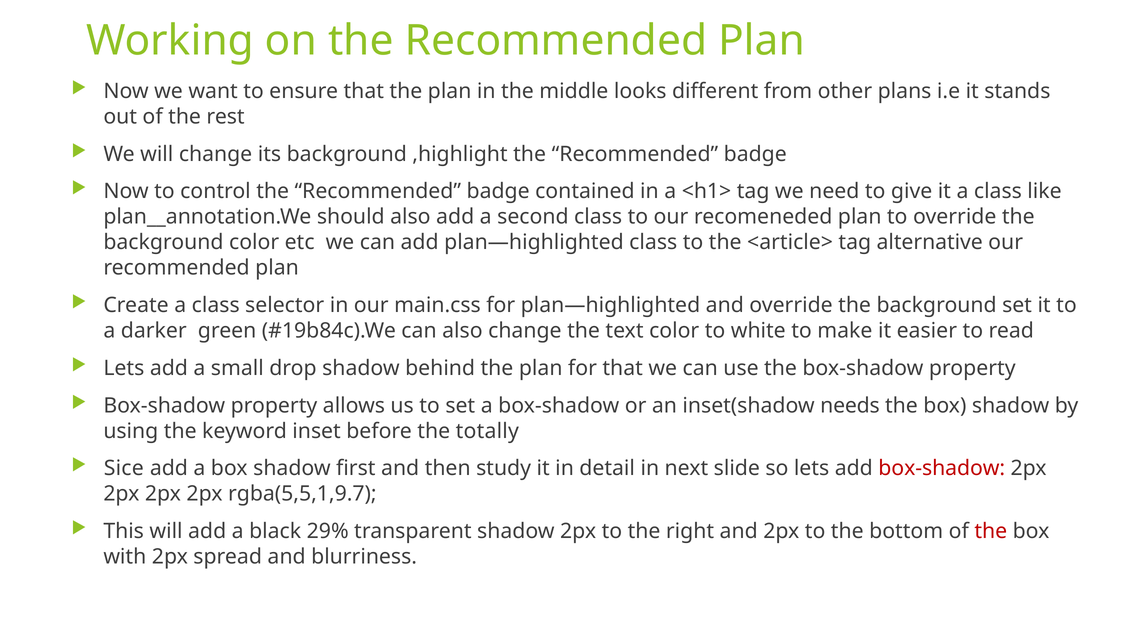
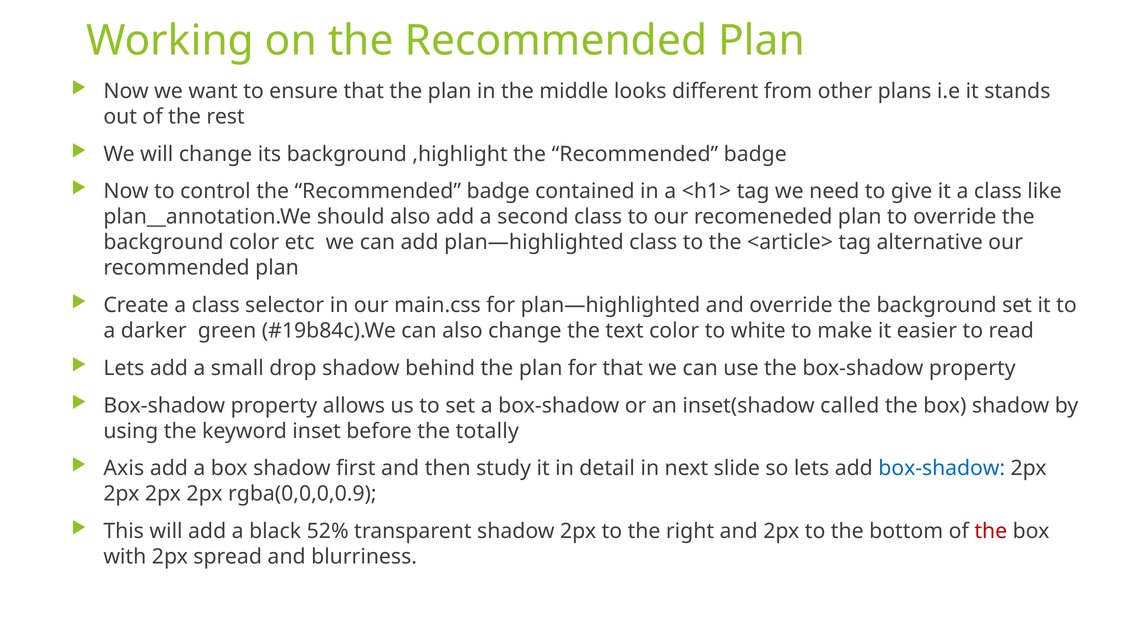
needs: needs -> called
Sice: Sice -> Axis
box-shadow at (942, 468) colour: red -> blue
rgba(5,5,1,9.7: rgba(5,5,1,9.7 -> rgba(0,0,0,0.9
29%: 29% -> 52%
